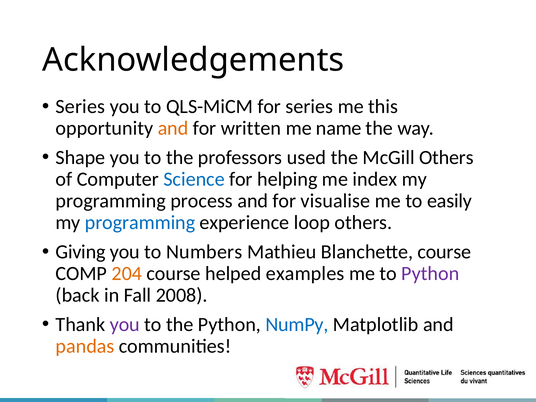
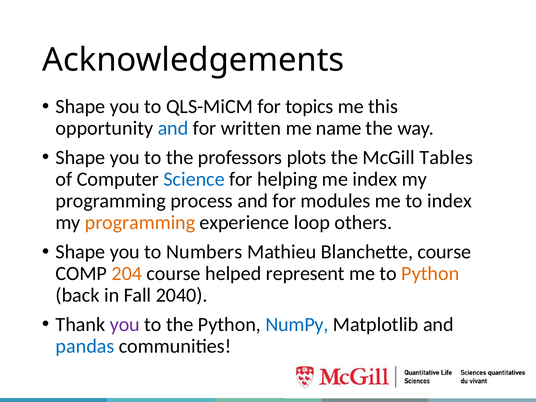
Series at (80, 106): Series -> Shape
for series: series -> topics
and at (173, 128) colour: orange -> blue
used: used -> plots
McGill Others: Others -> Tables
visualise: visualise -> modules
to easily: easily -> index
programming at (140, 223) colour: blue -> orange
Giving at (81, 252): Giving -> Shape
examples: examples -> represent
Python at (430, 273) colour: purple -> orange
2008: 2008 -> 2040
pandas colour: orange -> blue
